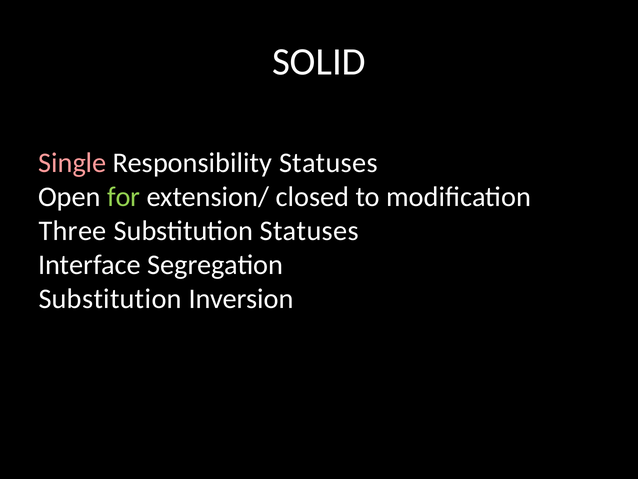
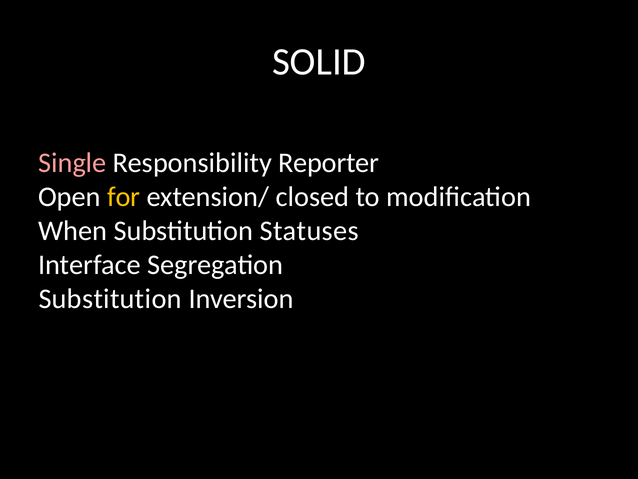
Responsibility Statuses: Statuses -> Reporter
for colour: light green -> yellow
Three: Three -> When
